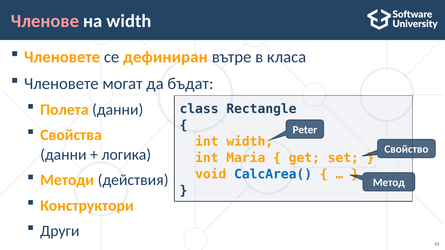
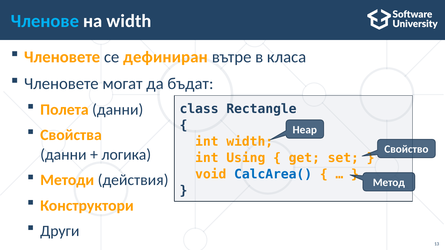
Членове colour: pink -> light blue
Peter: Peter -> Heap
Maria: Maria -> Using
